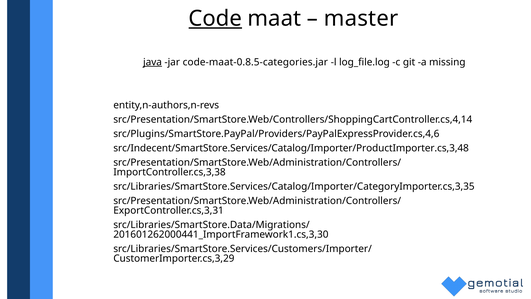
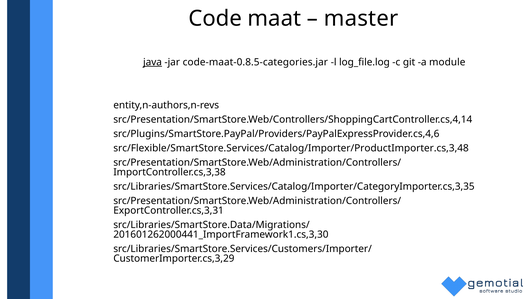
Code underline: present -> none
missing: missing -> module
src/Indecent/SmartStore.Services/Catalog/Importer/ProductImporter.cs,3,48: src/Indecent/SmartStore.Services/Catalog/Importer/ProductImporter.cs,3,48 -> src/Flexible/SmartStore.Services/Catalog/Importer/ProductImporter.cs,3,48
